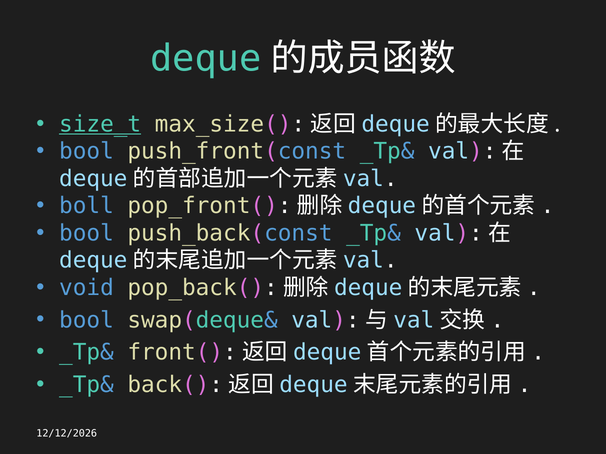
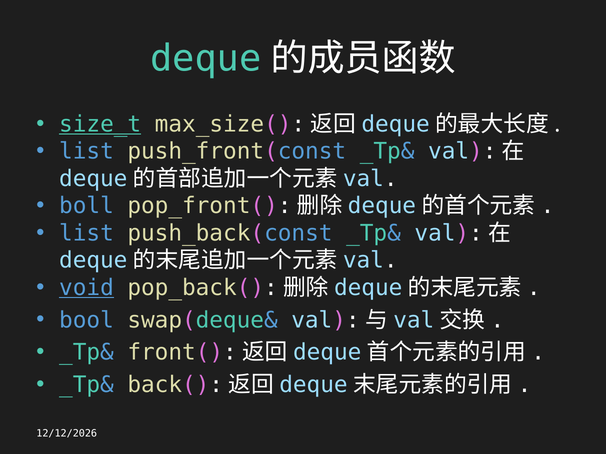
bool at (86, 152): bool -> list
bool at (86, 233): bool -> list
void underline: none -> present
